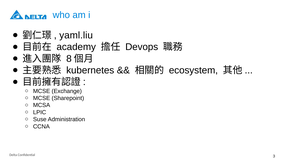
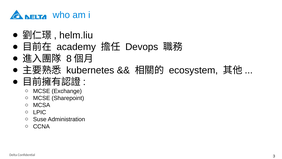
yaml.liu: yaml.liu -> helm.liu
